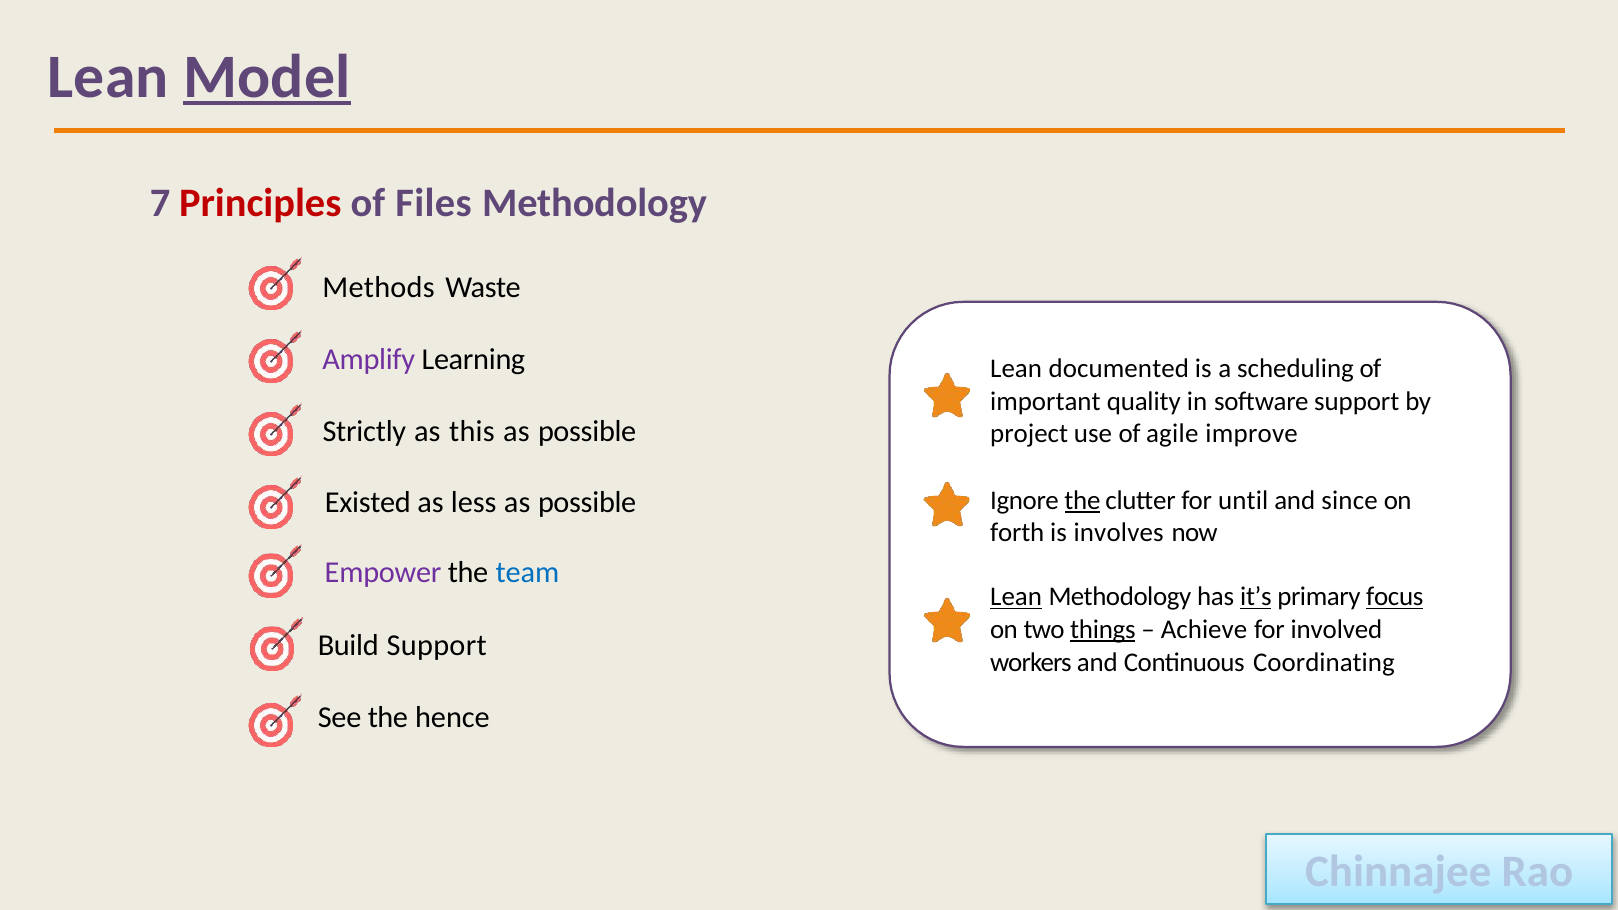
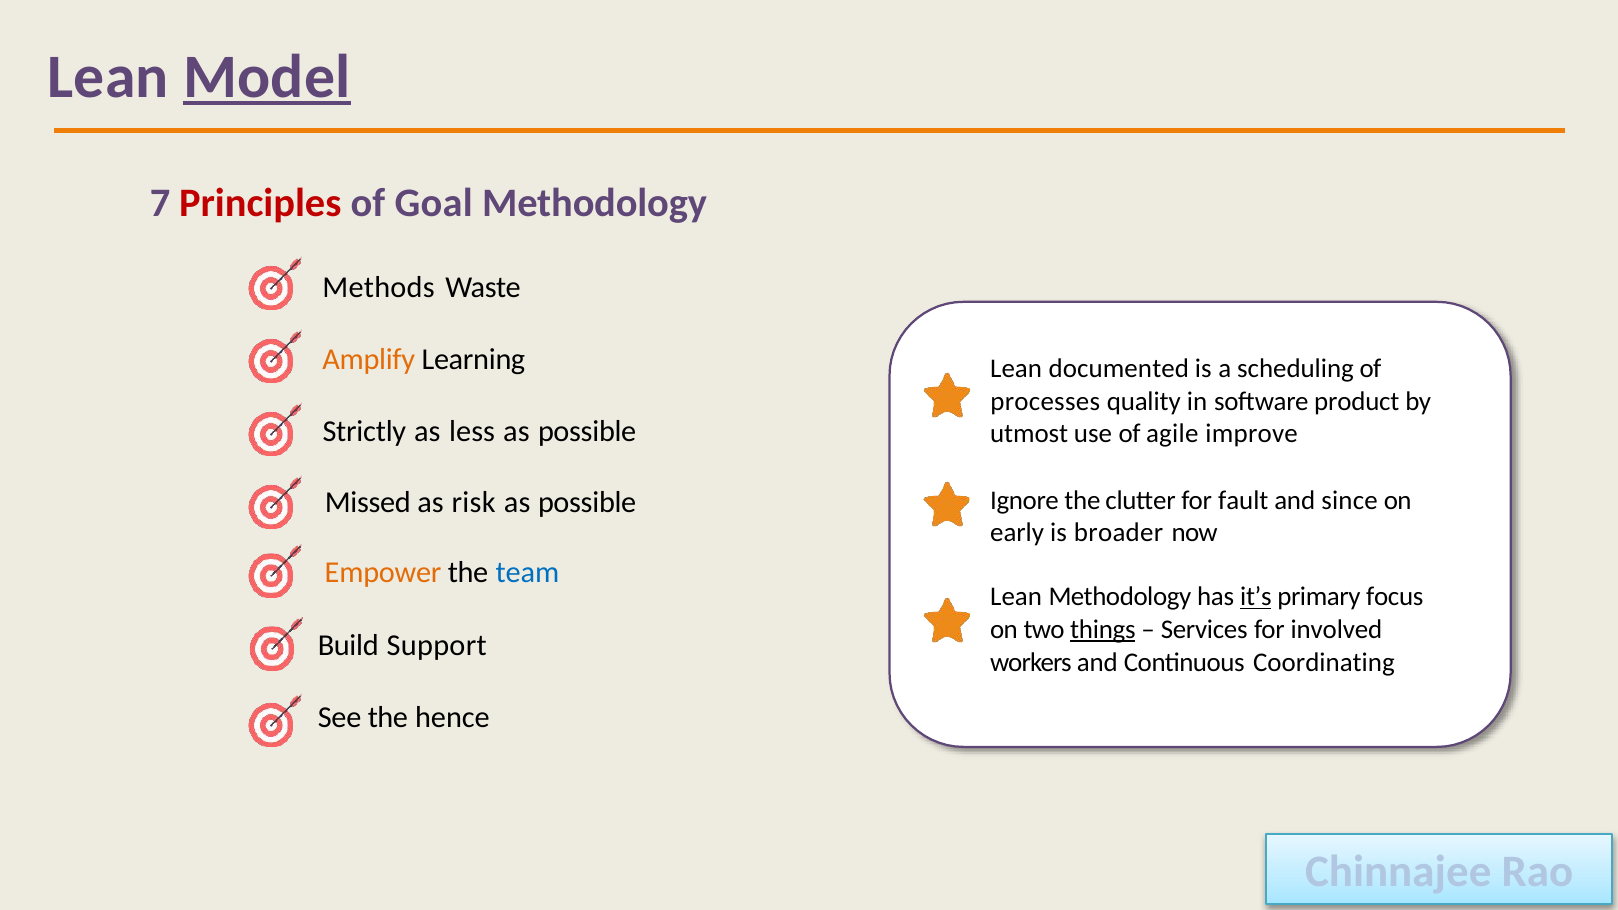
Files: Files -> Goal
Amplify colour: purple -> orange
important: important -> processes
software support: support -> product
this: this -> less
project: project -> utmost
the at (1082, 501) underline: present -> none
until: until -> fault
Existed: Existed -> Missed
less: less -> risk
forth: forth -> early
involves: involves -> broader
Empower colour: purple -> orange
Lean at (1016, 597) underline: present -> none
focus underline: present -> none
Achieve: Achieve -> Services
